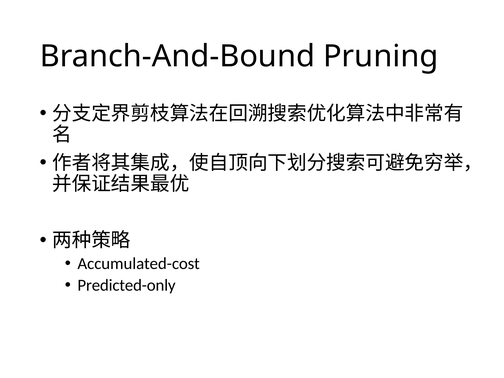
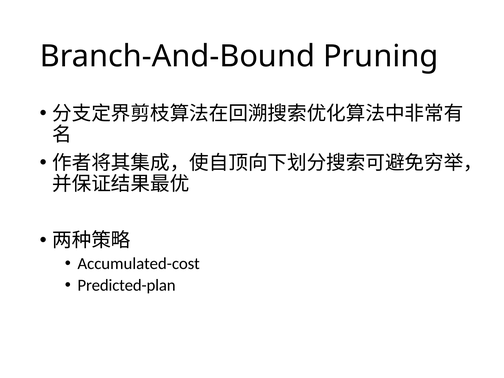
Predicted-only: Predicted-only -> Predicted-plan
